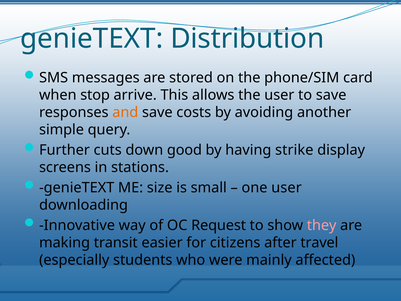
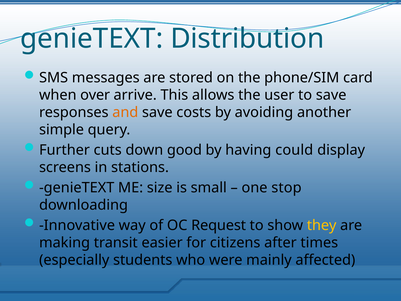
stop: stop -> over
strike: strike -> could
one user: user -> stop
they colour: pink -> yellow
travel: travel -> times
